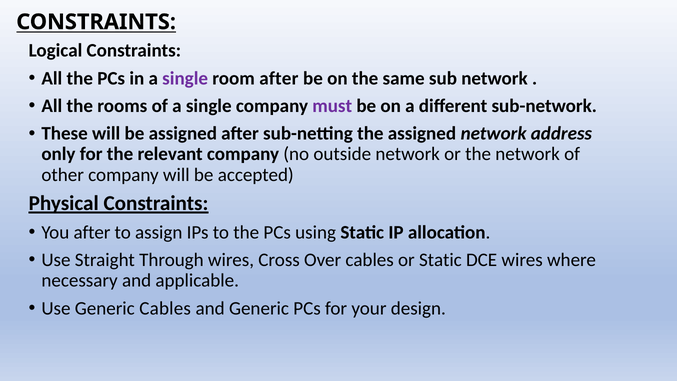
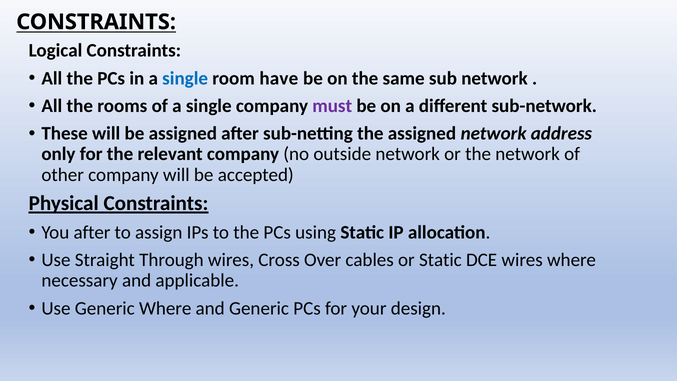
single at (185, 78) colour: purple -> blue
room after: after -> have
Generic Cables: Cables -> Where
